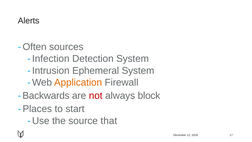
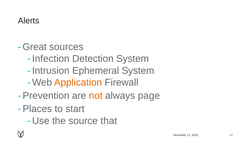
Often: Often -> Great
Backwards: Backwards -> Prevention
not colour: red -> orange
block: block -> page
